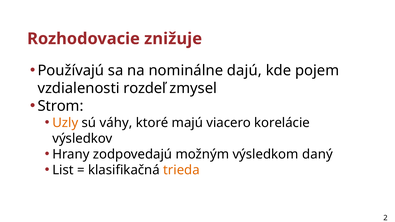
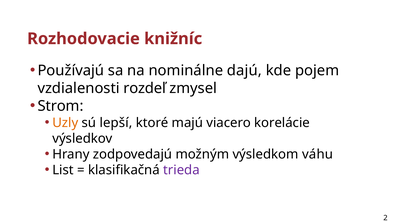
znižuje: znižuje -> knižníc
váhy: váhy -> lepší
daný: daný -> váhu
trieda colour: orange -> purple
